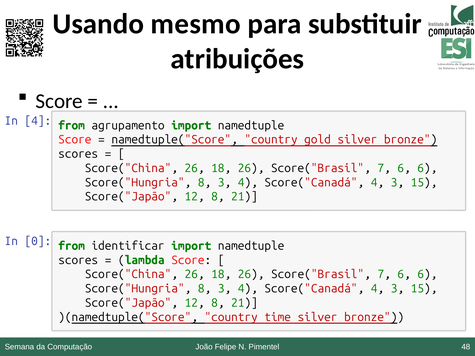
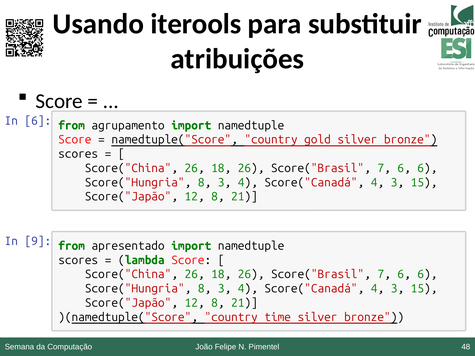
mesmo: mesmo -> iterools
In 4: 4 -> 6
0: 0 -> 9
identificar: identificar -> apresentado
